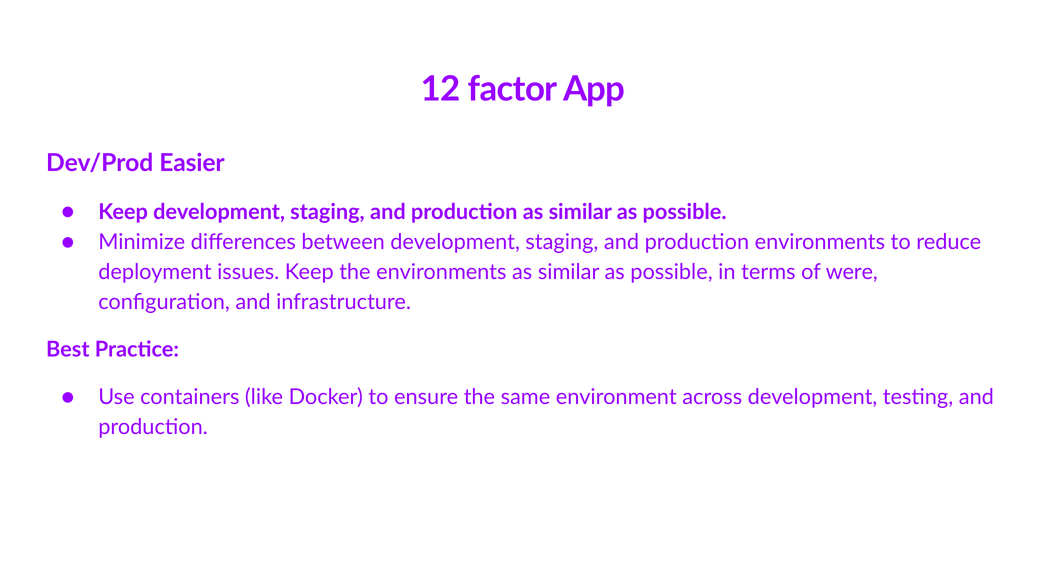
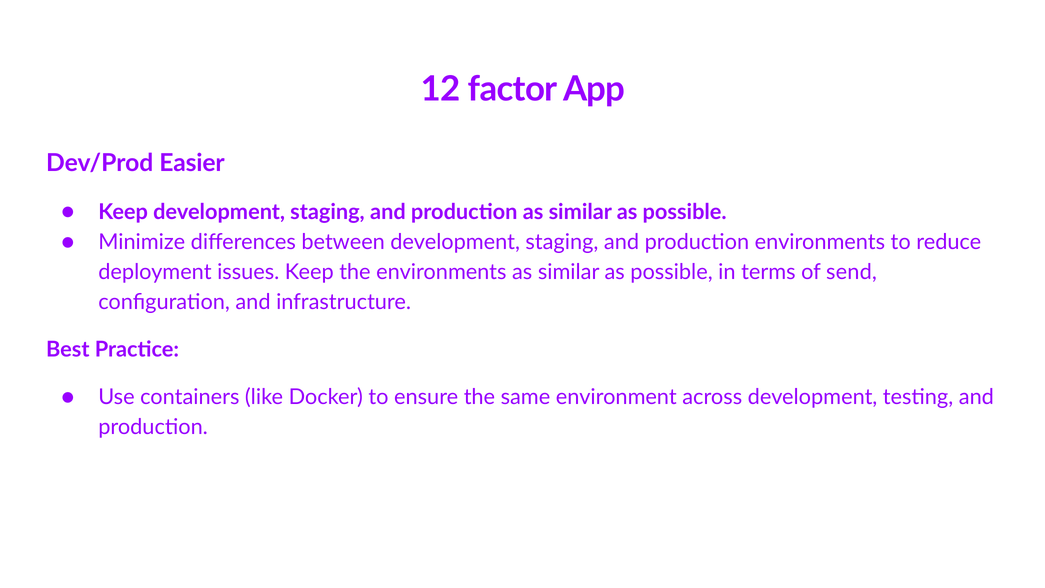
were: were -> send
